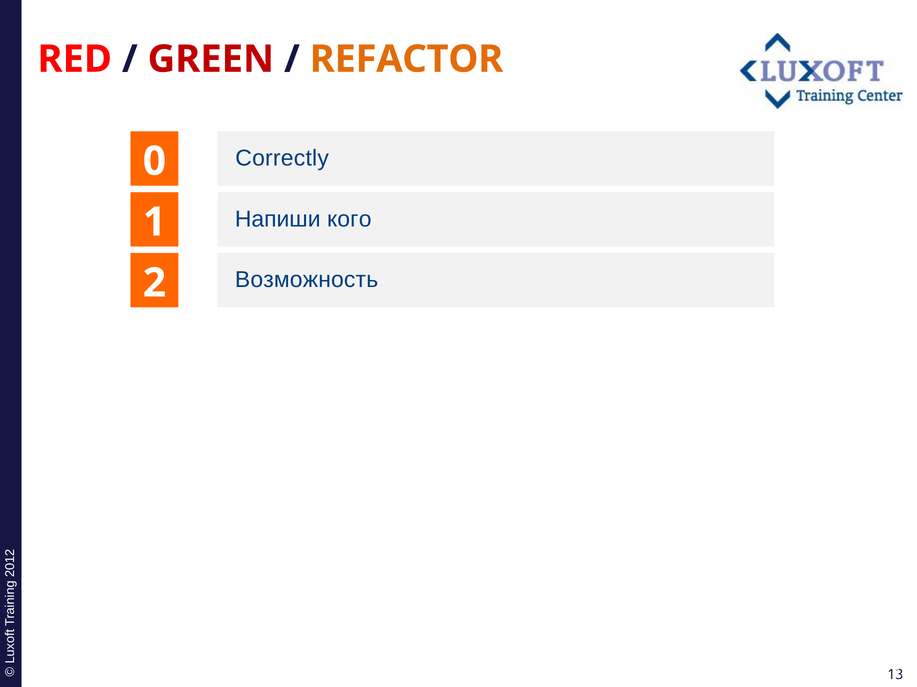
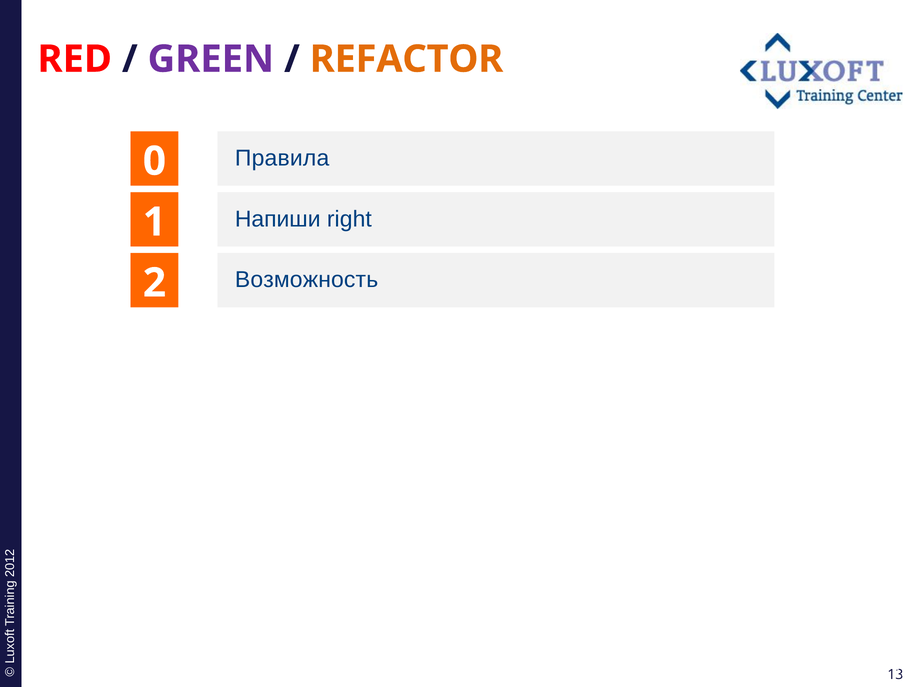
GREEN colour: red -> purple
Correctly: Correctly -> Правила
кого: кого -> right
